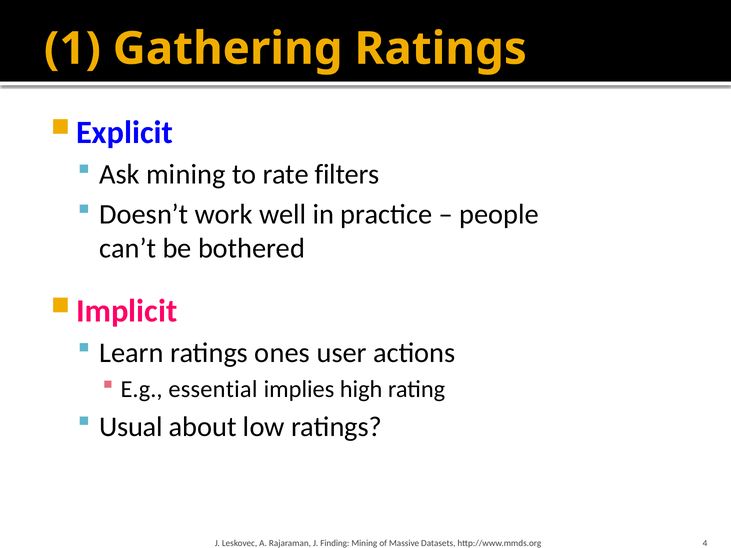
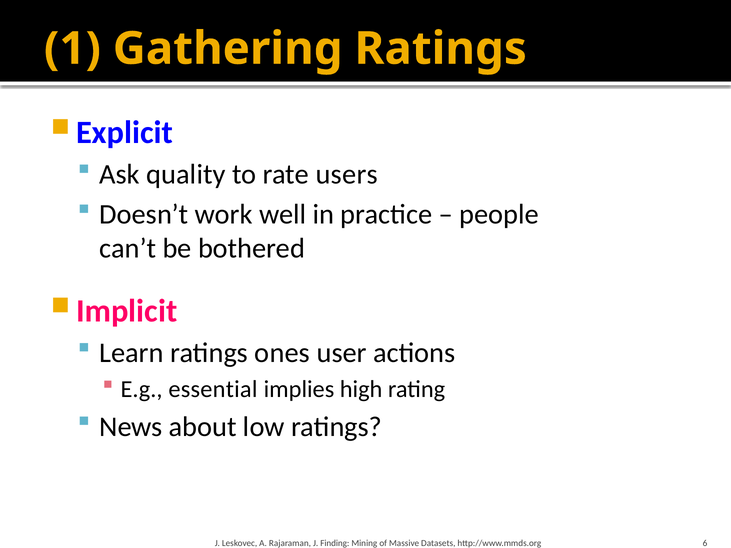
Ask mining: mining -> quality
filters: filters -> users
Usual: Usual -> News
4: 4 -> 6
